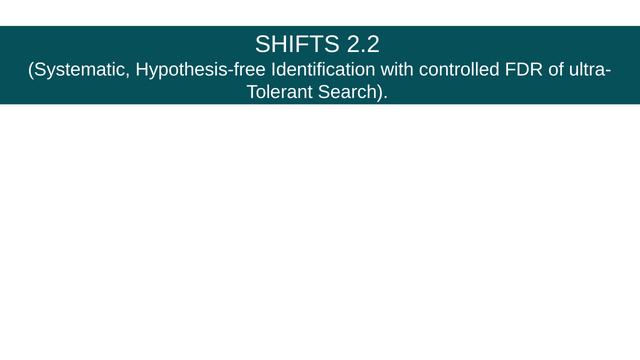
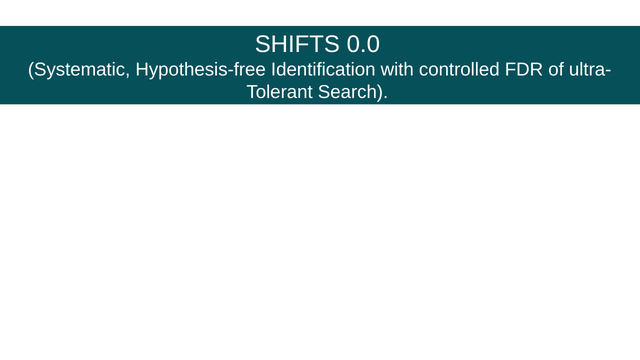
2.2: 2.2 -> 0.0
